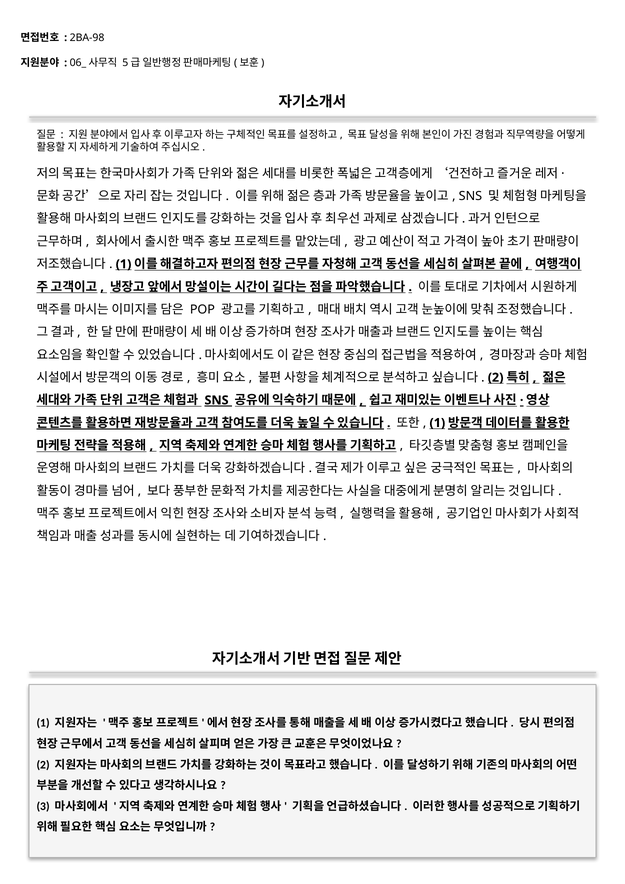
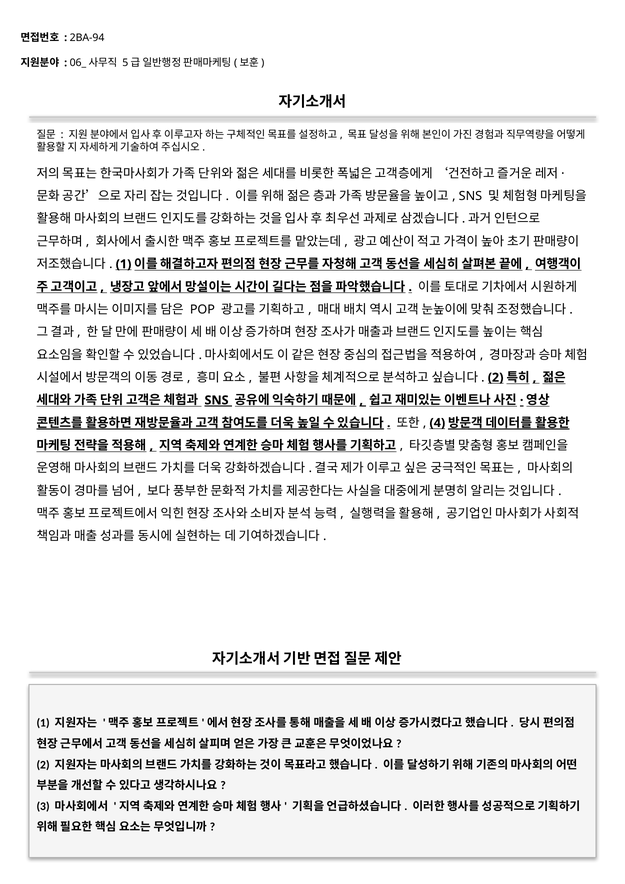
2BA-98: 2BA-98 -> 2BA-94
1 at (437, 423): 1 -> 4
